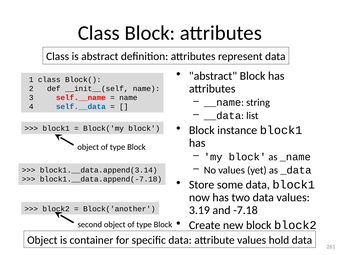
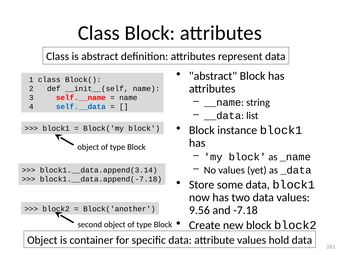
3.19: 3.19 -> 9.56
